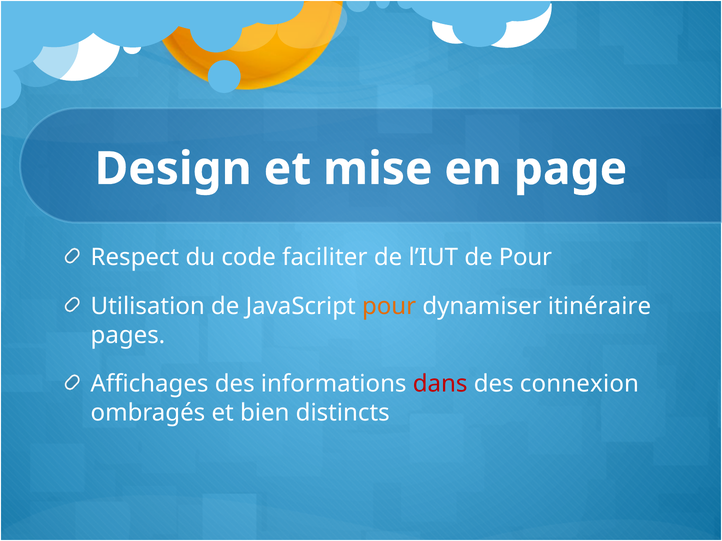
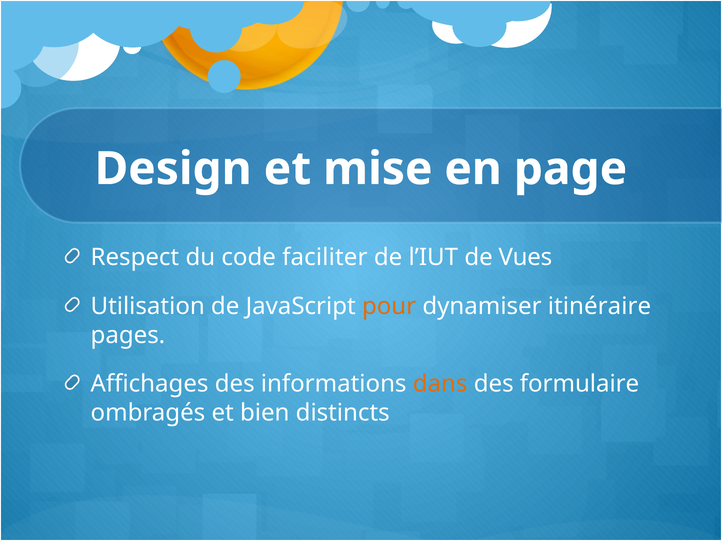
de Pour: Pour -> Vues
dans colour: red -> orange
connexion: connexion -> formulaire
